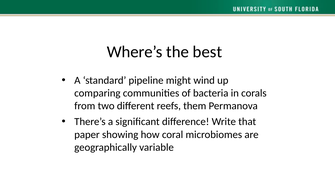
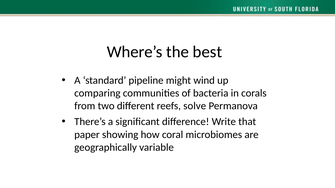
them: them -> solve
